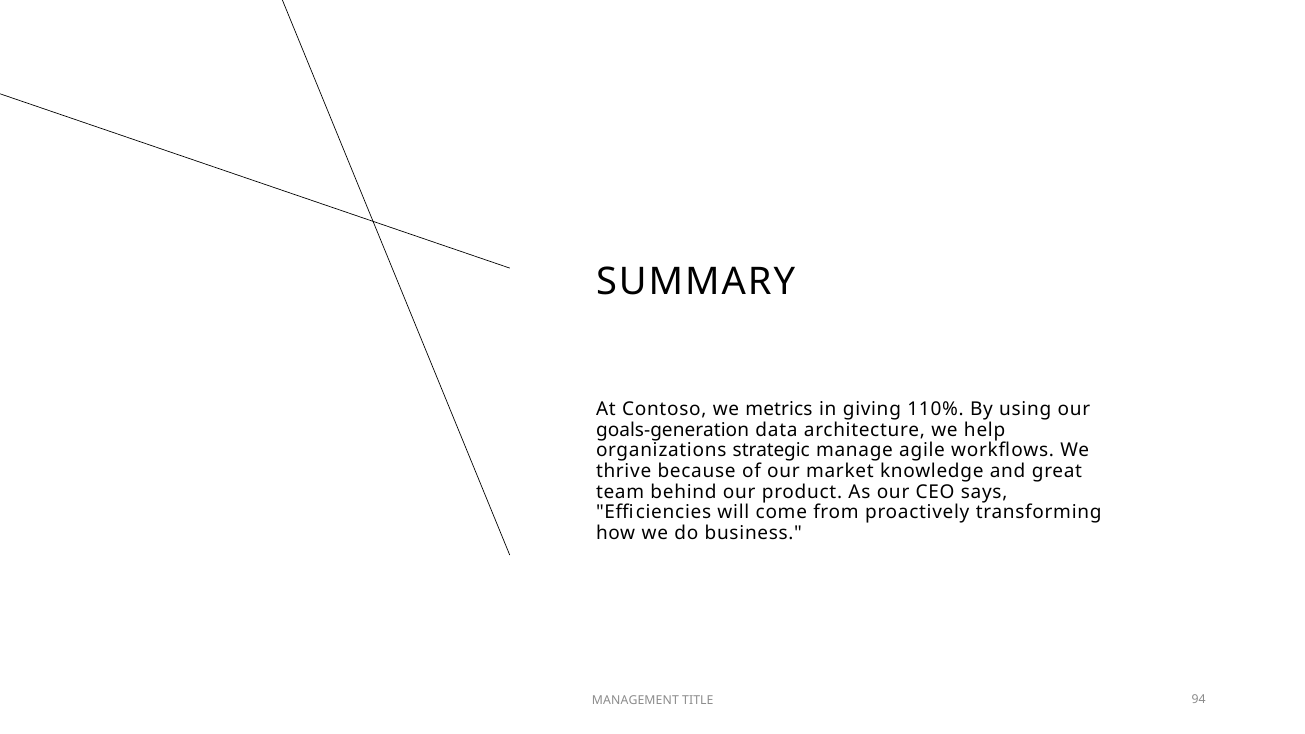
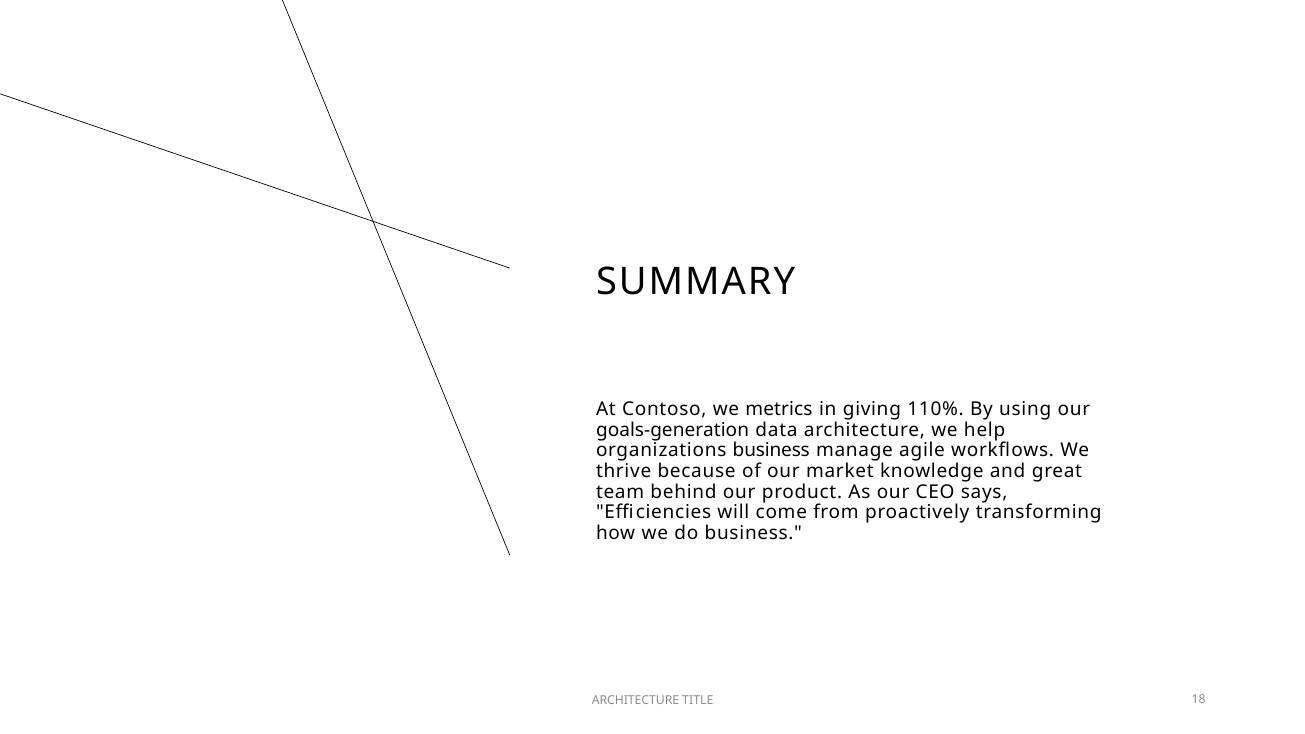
organizations strategic: strategic -> business
MANAGEMENT at (635, 701): MANAGEMENT -> ARCHITECTURE
94: 94 -> 18
